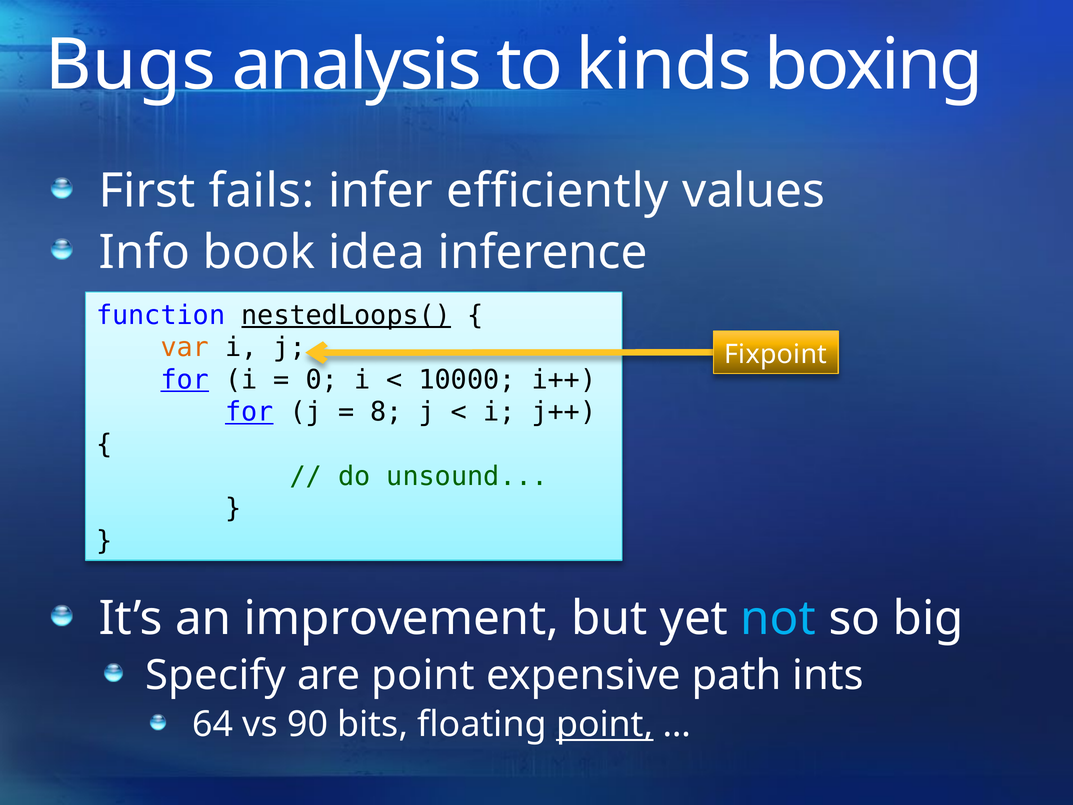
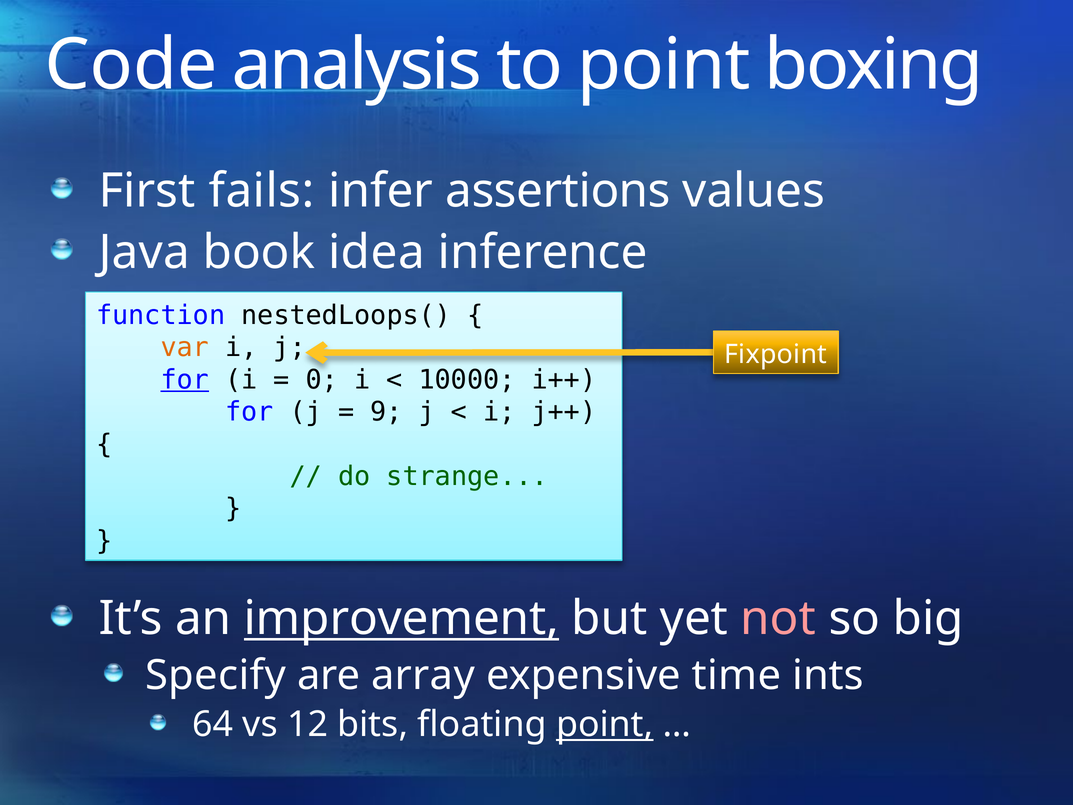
Bugs: Bugs -> Code
to kinds: kinds -> point
efficiently: efficiently -> assertions
Info: Info -> Java
nestedLoops( underline: present -> none
for at (249, 412) underline: present -> none
8: 8 -> 9
unsound: unsound -> strange
improvement underline: none -> present
not colour: light blue -> pink
are point: point -> array
path: path -> time
90: 90 -> 12
